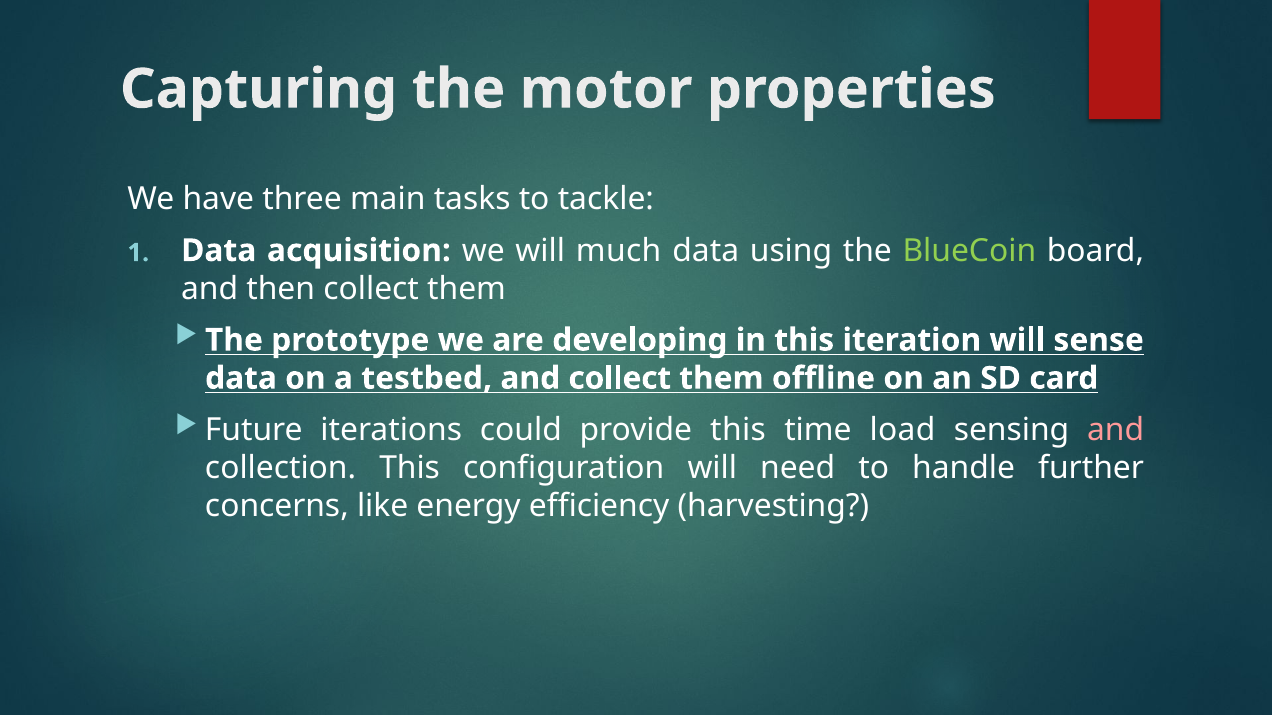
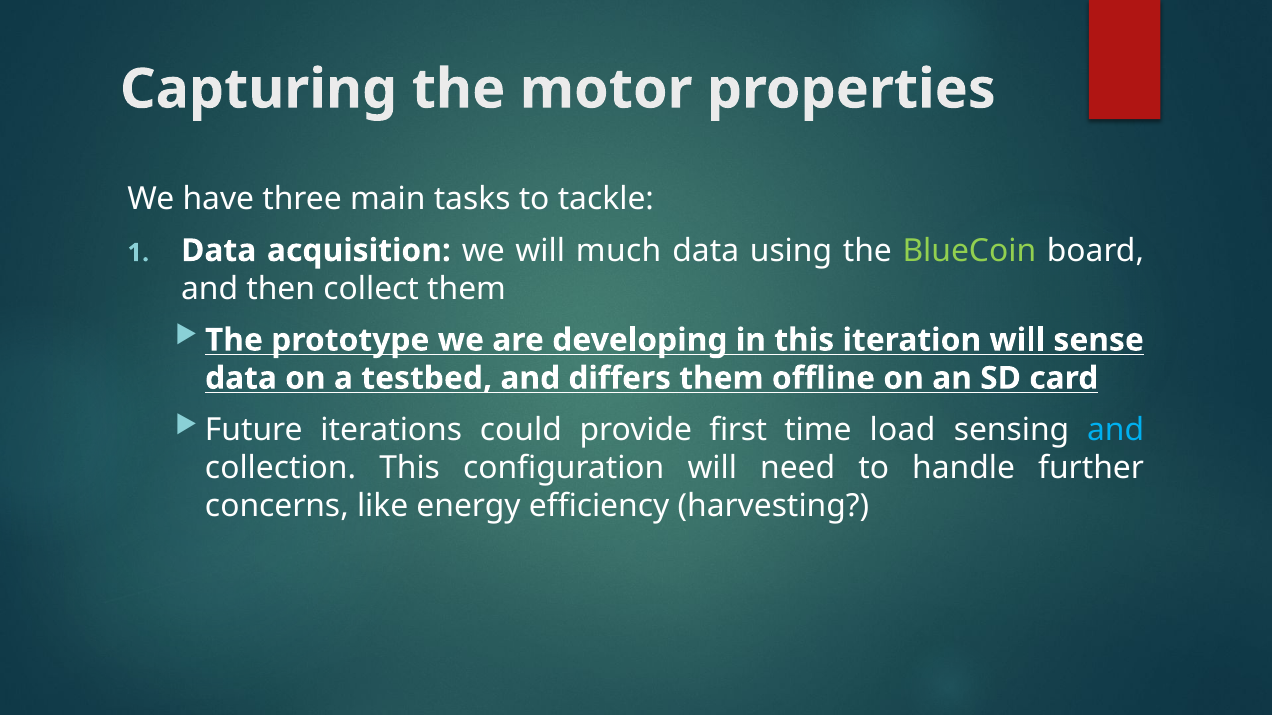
and collect: collect -> differs
provide this: this -> first
and at (1116, 430) colour: pink -> light blue
